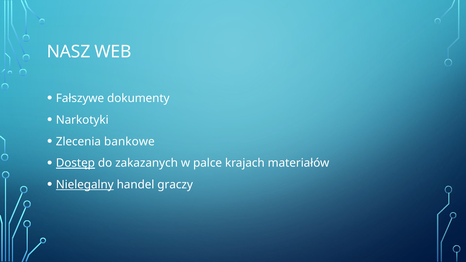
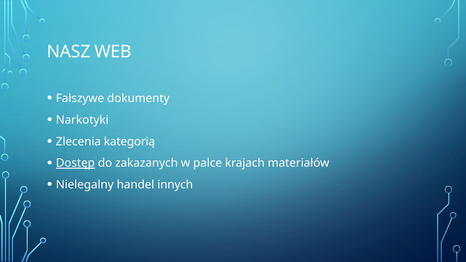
bankowe: bankowe -> kategorią
Nielegalny underline: present -> none
graczy: graczy -> innych
